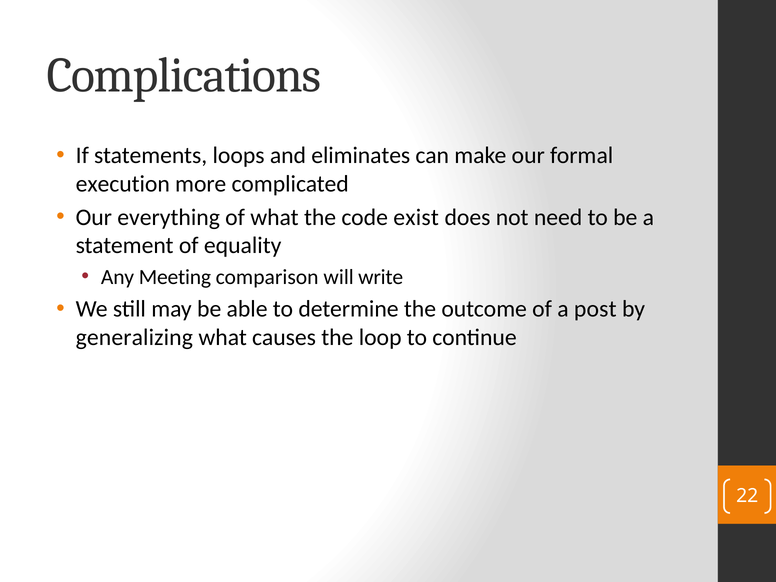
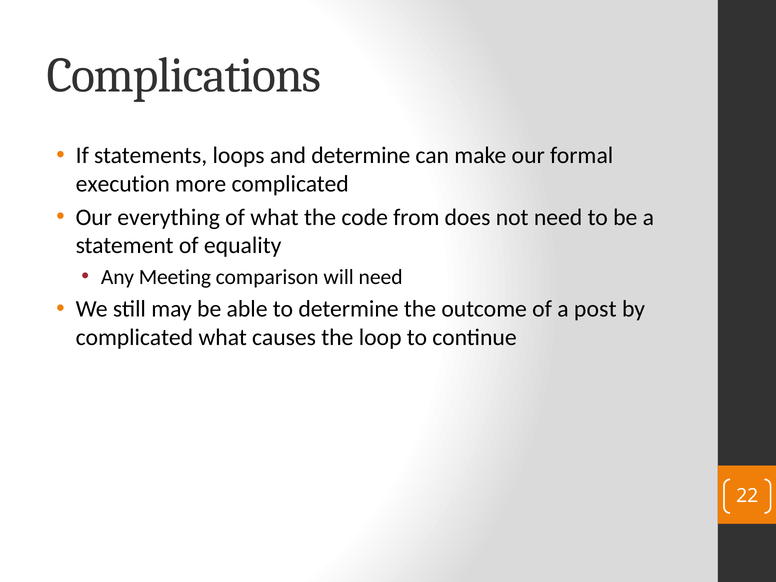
and eliminates: eliminates -> determine
exist: exist -> from
will write: write -> need
generalizing at (134, 337): generalizing -> complicated
